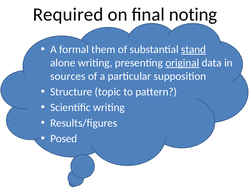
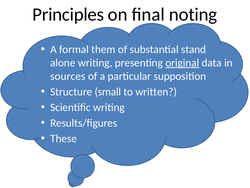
Required: Required -> Principles
stand underline: present -> none
topic: topic -> small
pattern: pattern -> written
Posed: Posed -> These
